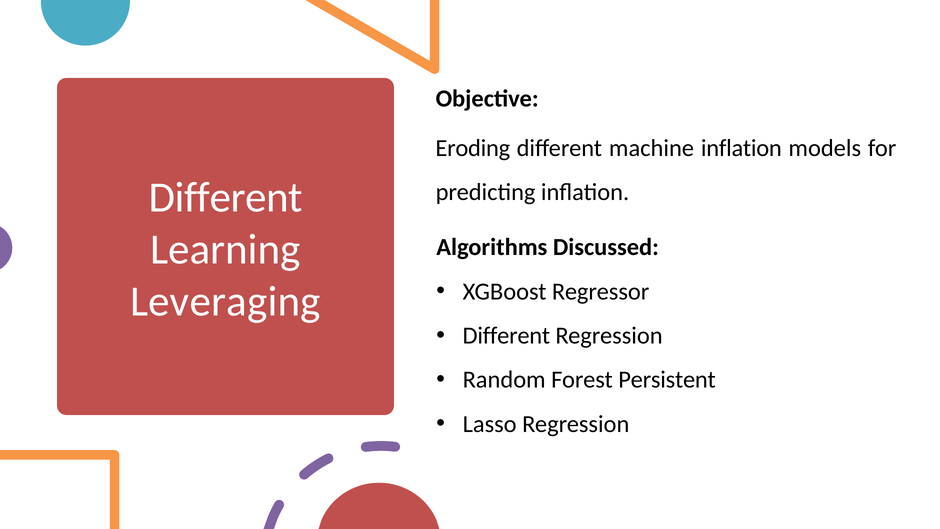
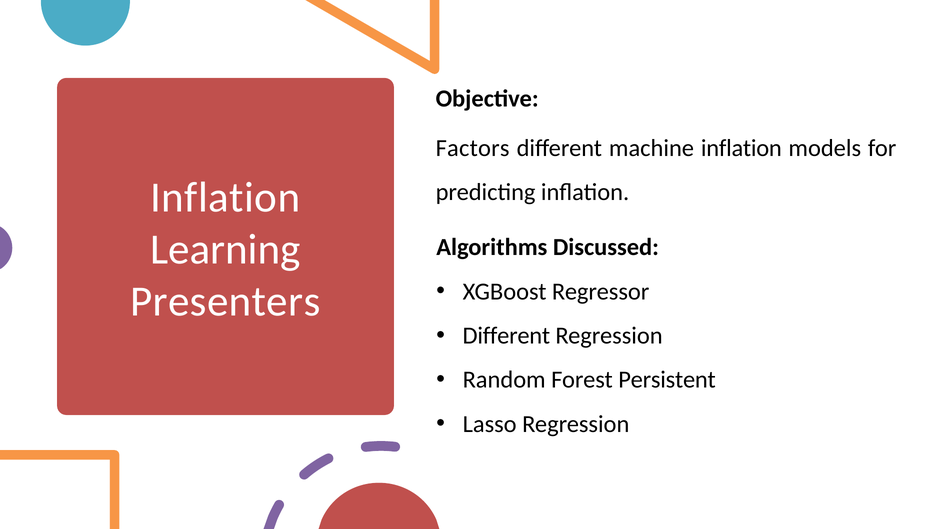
Eroding: Eroding -> Factors
Different at (226, 198): Different -> Inflation
Leveraging: Leveraging -> Presenters
